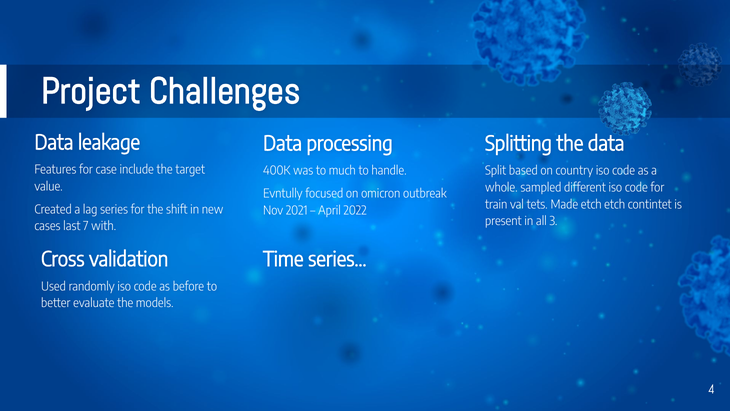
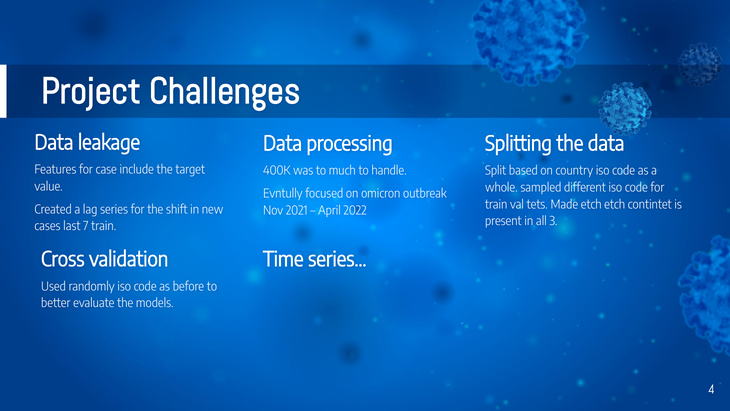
7 with: with -> train
